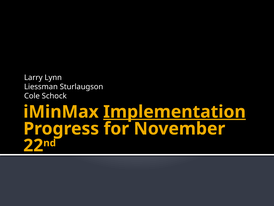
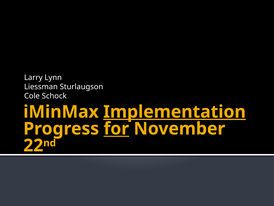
for underline: none -> present
